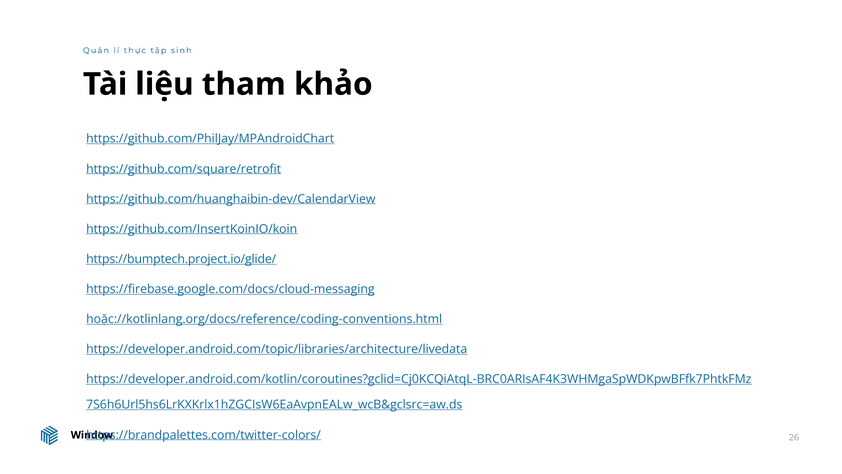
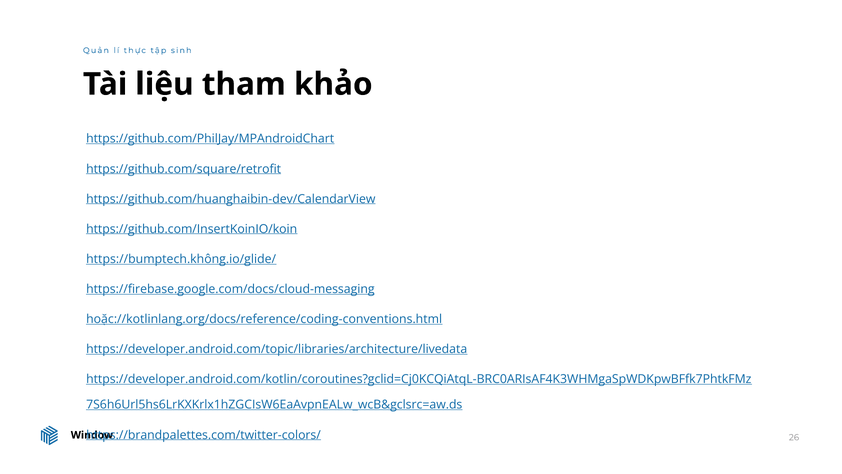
https://bumptech.project.io/glide/: https://bumptech.project.io/glide/ -> https://bumptech.không.io/glide/
